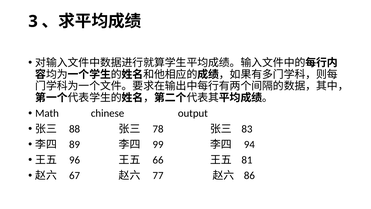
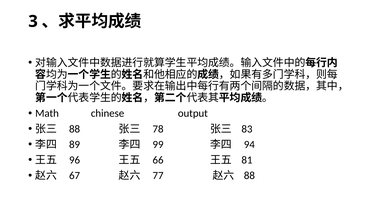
86 at (249, 175): 86 -> 88
